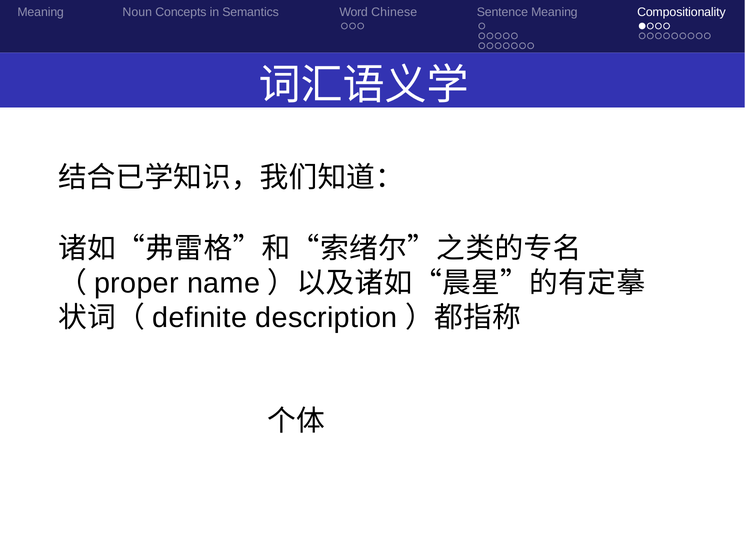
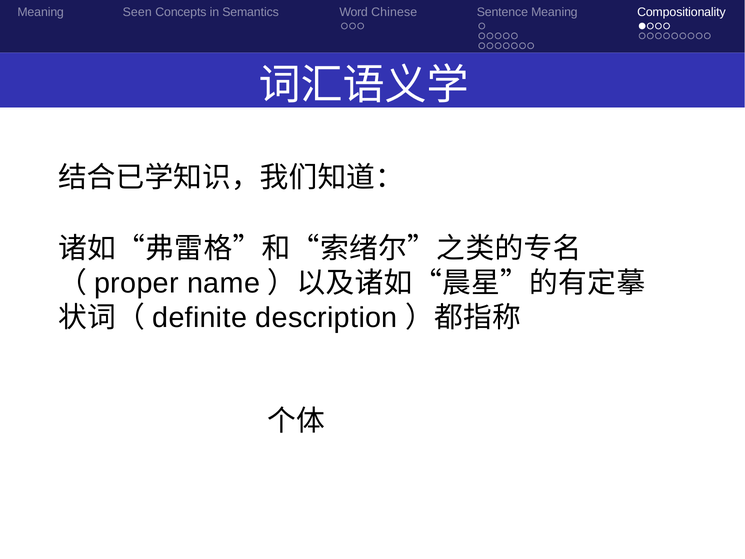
Noun: Noun -> Seen
